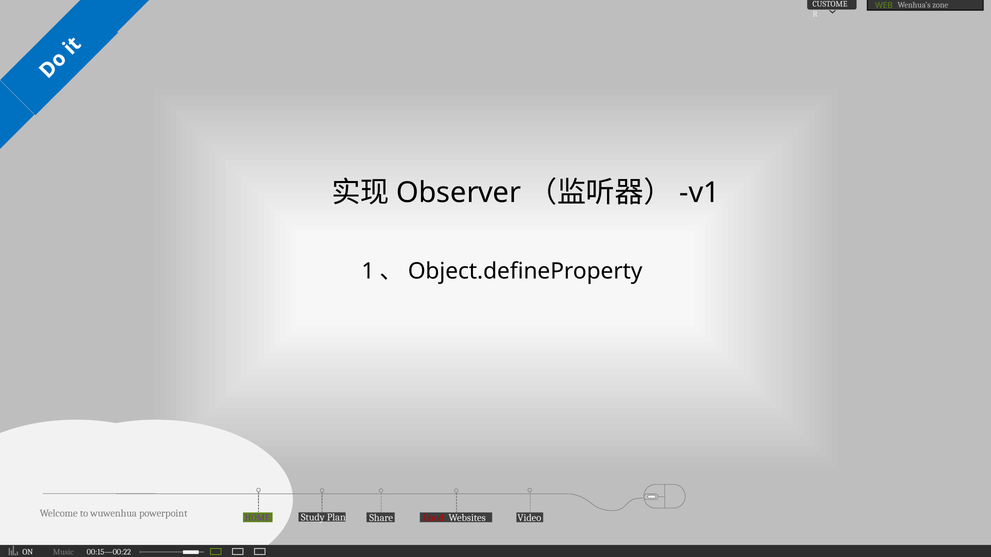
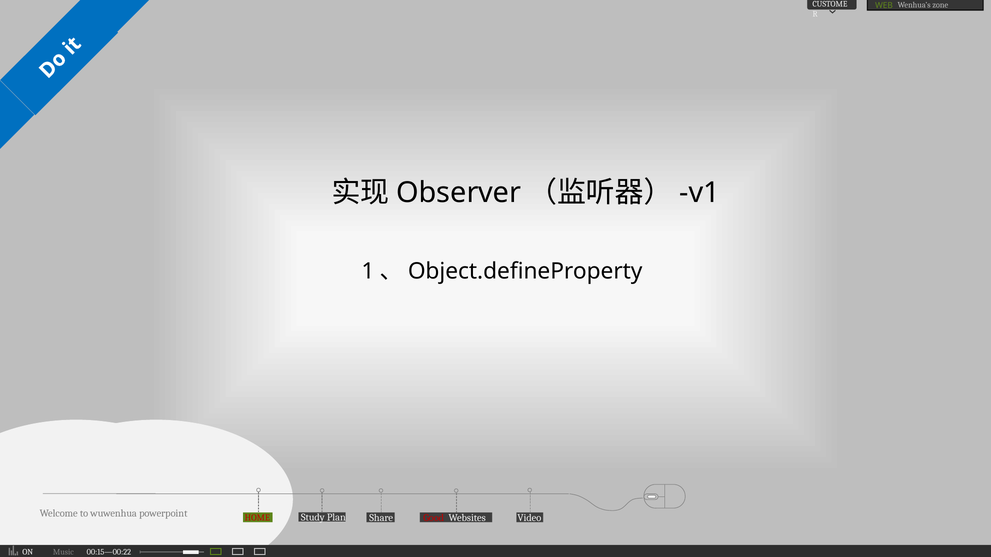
HOME colour: purple -> red
